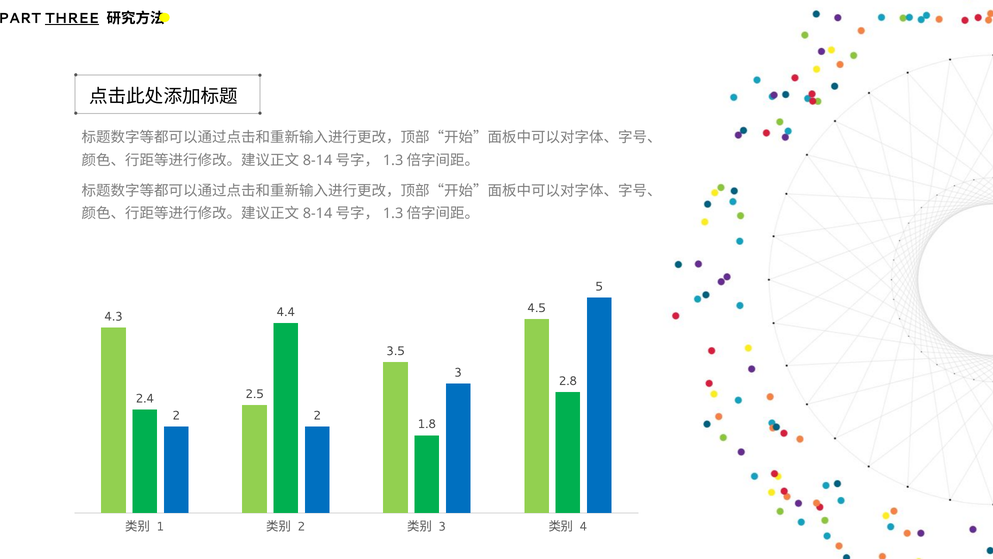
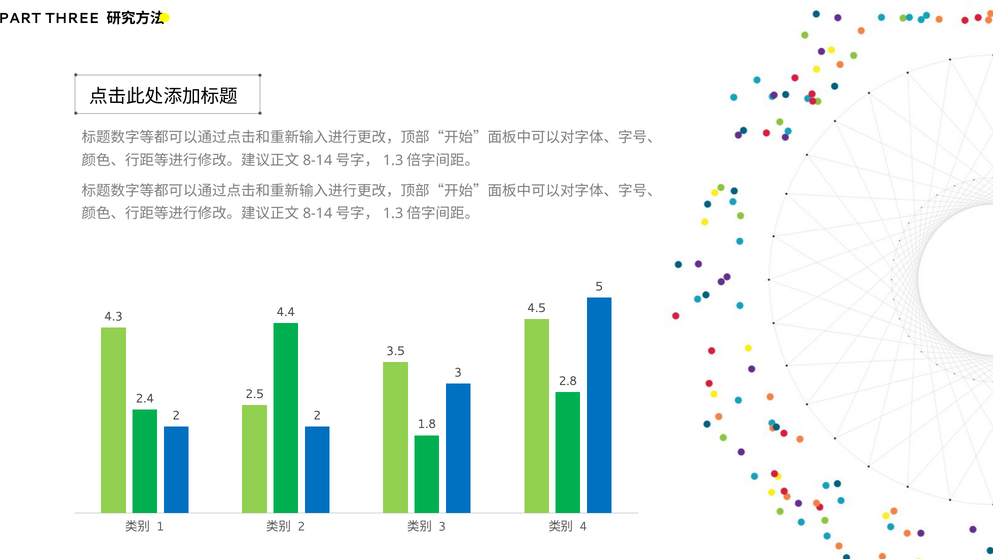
THREE underline: present -> none
